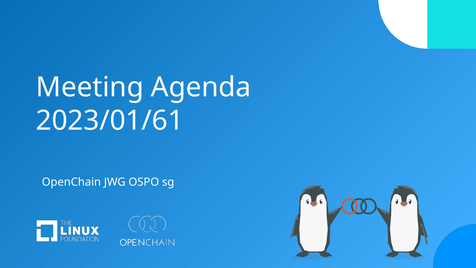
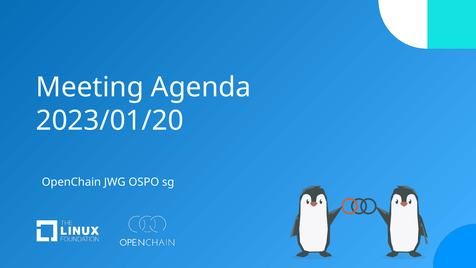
2023/01/61: 2023/01/61 -> 2023/01/20
